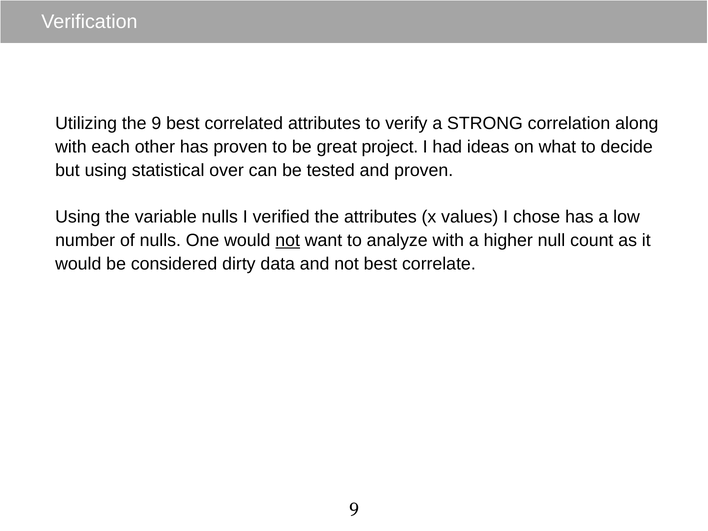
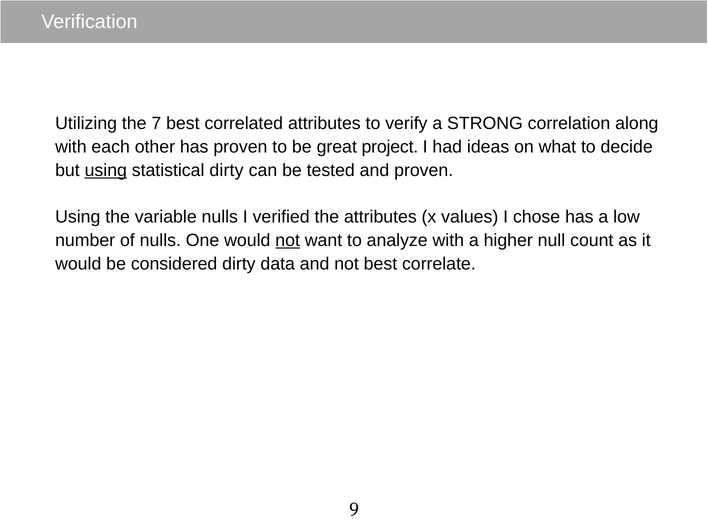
the 9: 9 -> 7
using at (106, 170) underline: none -> present
statistical over: over -> dirty
